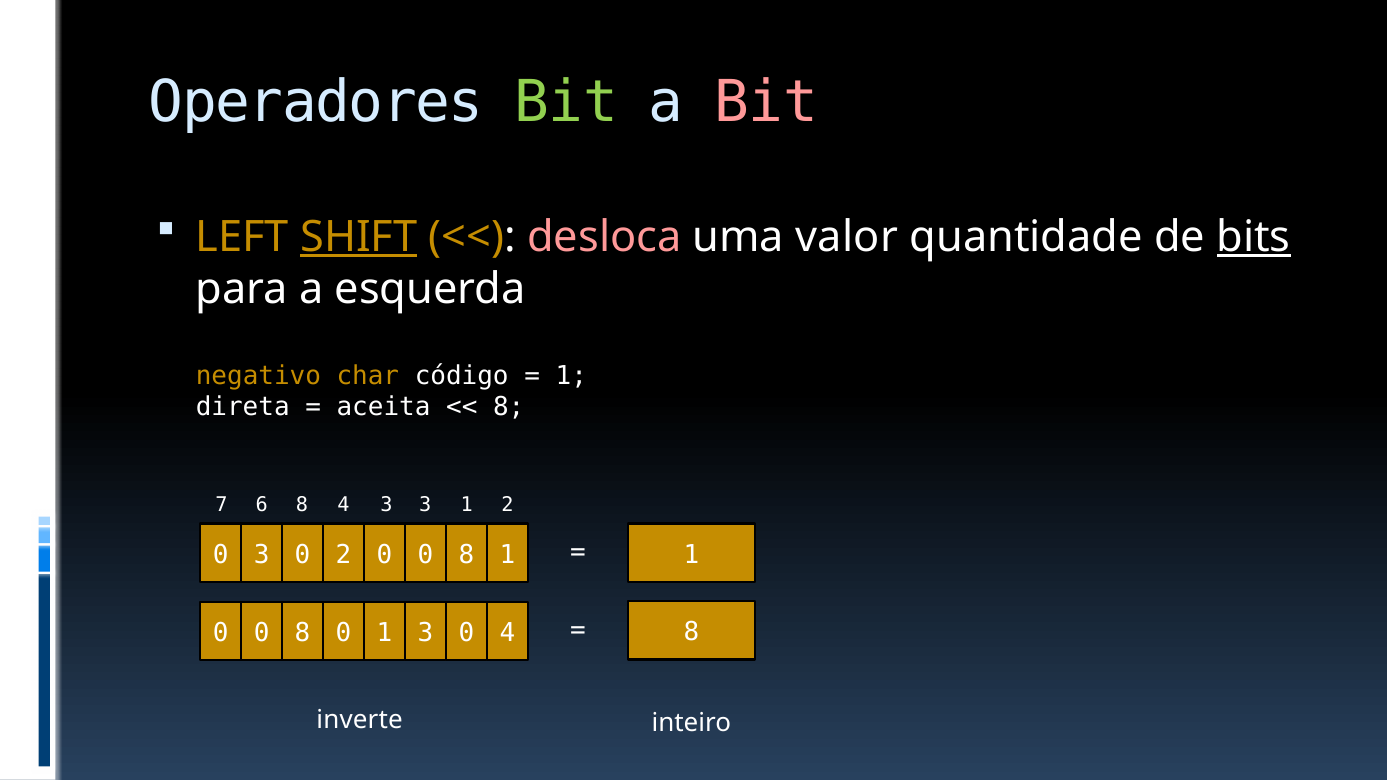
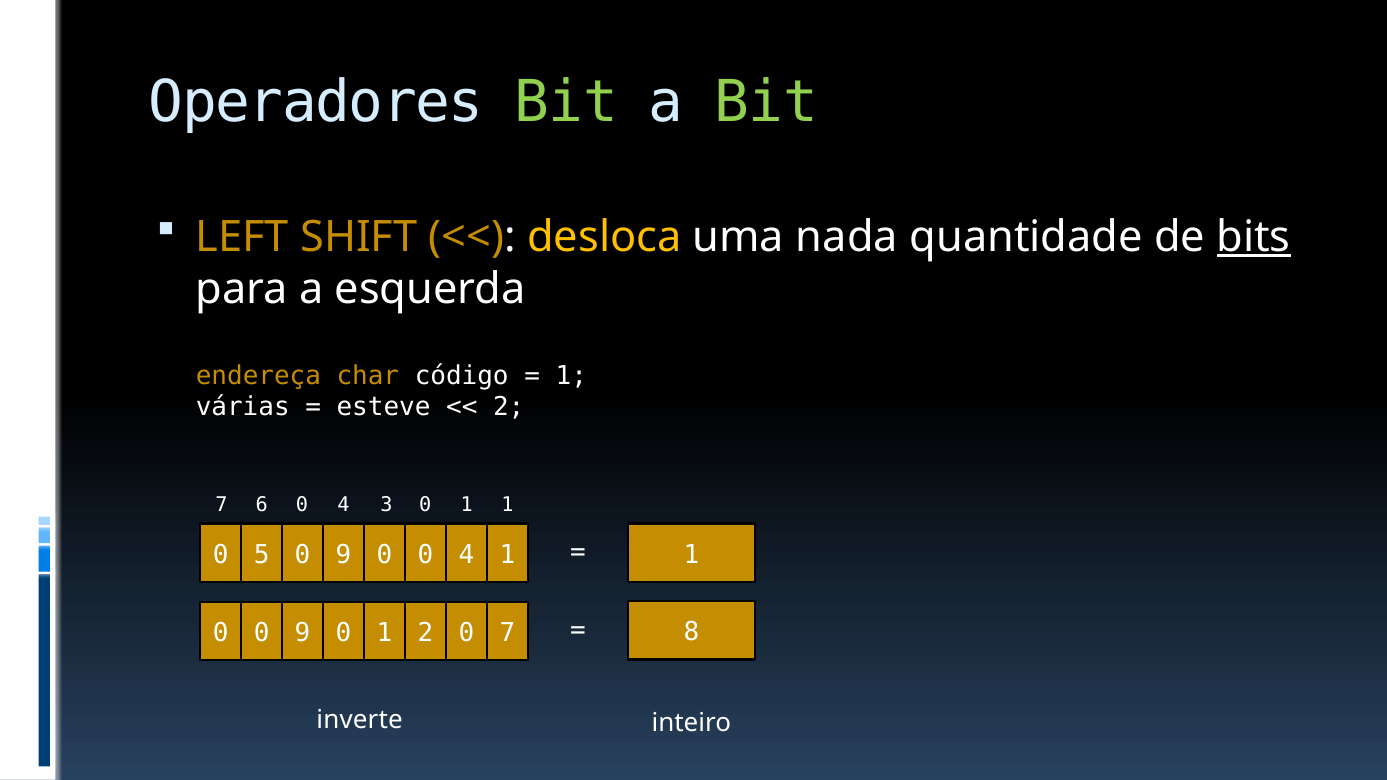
Bit at (766, 102) colour: pink -> light green
SHIFT underline: present -> none
desloca colour: pink -> yellow
valor: valor -> nada
negativo: negativo -> endereça
direta: direta -> várias
aceita: aceita -> esteve
8 at (509, 407): 8 -> 2
6 8: 8 -> 0
3 3: 3 -> 0
1 2: 2 -> 1
0 3: 3 -> 5
2 at (344, 555): 2 -> 9
8 at (466, 555): 8 -> 4
8 at (303, 633): 8 -> 9
1 3: 3 -> 2
0 4: 4 -> 7
